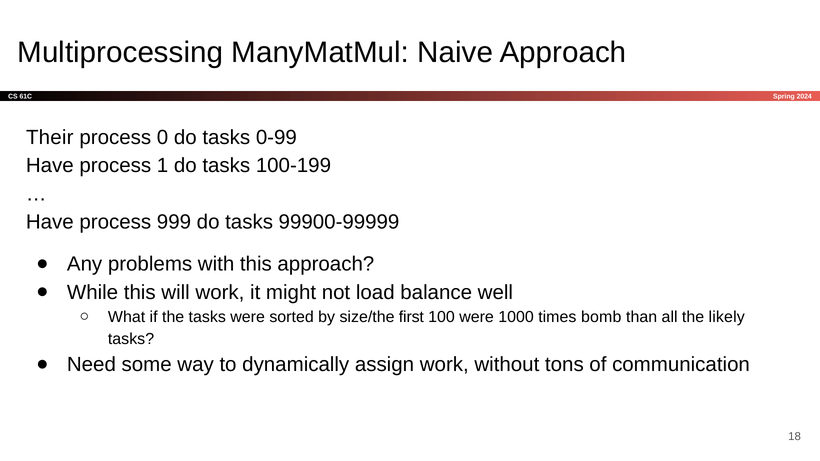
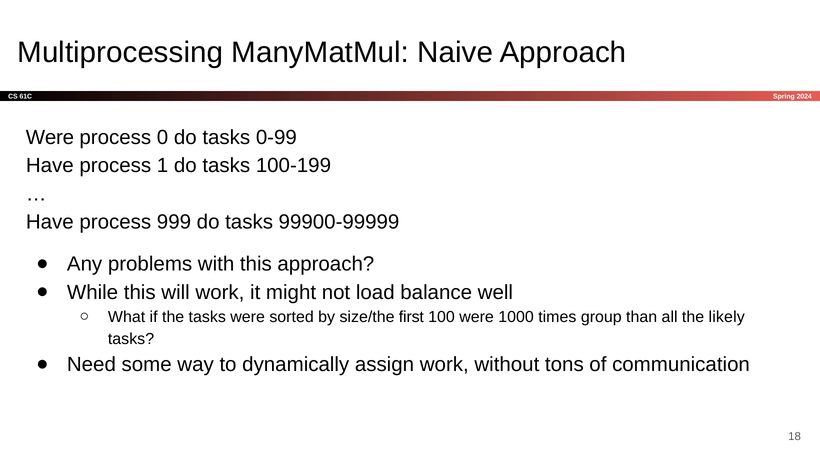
Their at (50, 137): Their -> Were
bomb: bomb -> group
